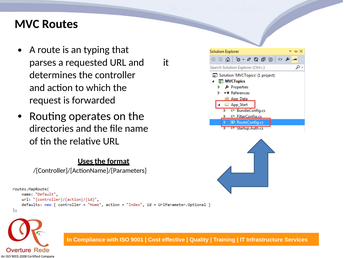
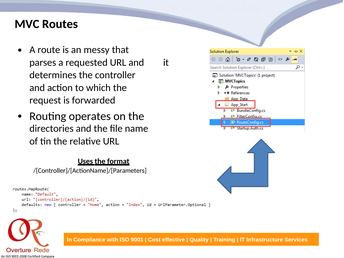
typing: typing -> messy
